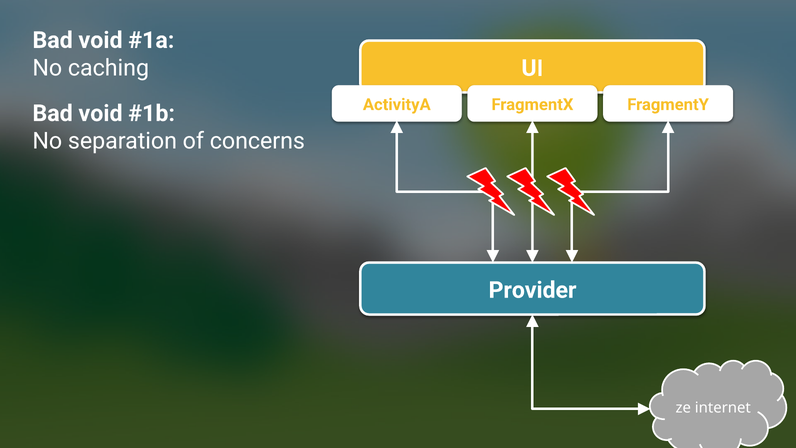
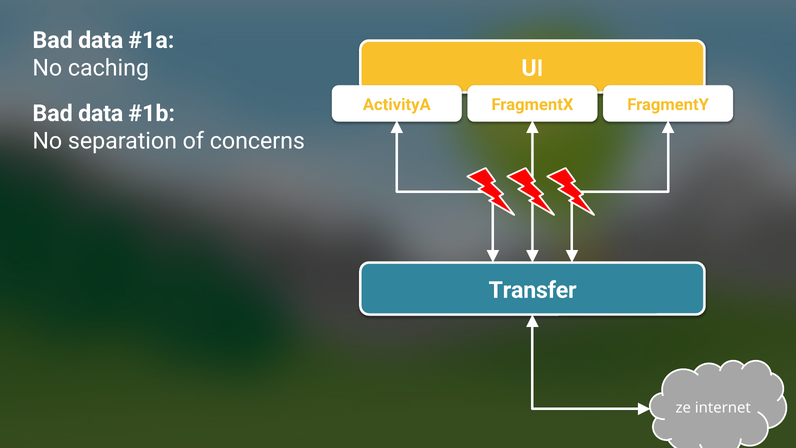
void at (101, 40): void -> data
void at (101, 113): void -> data
Provider: Provider -> Transfer
